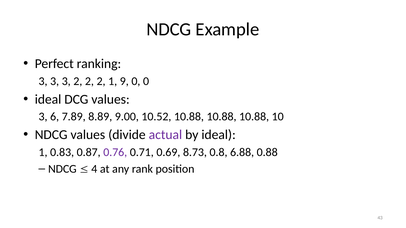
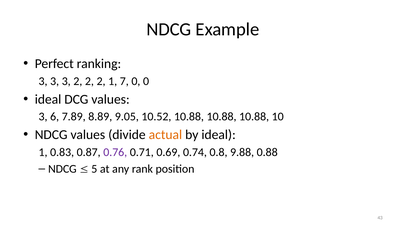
9: 9 -> 7
9.00: 9.00 -> 9.05
actual colour: purple -> orange
8.73: 8.73 -> 0.74
6.88: 6.88 -> 9.88
4: 4 -> 5
